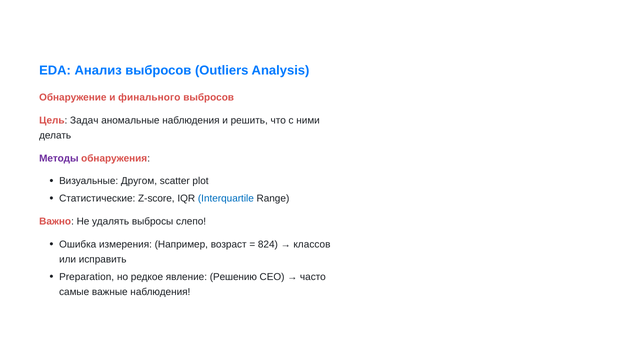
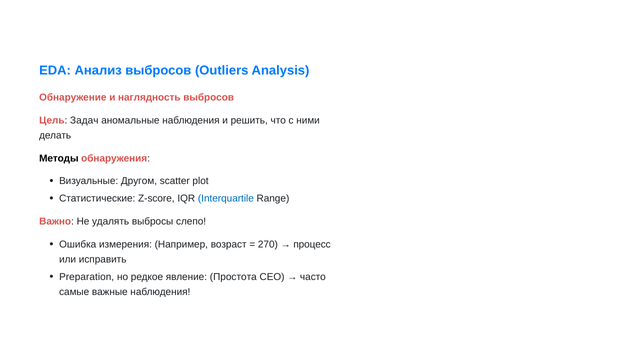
финального: финального -> наглядность
Методы colour: purple -> black
824: 824 -> 270
классов: классов -> процесс
Решению: Решению -> Простота
